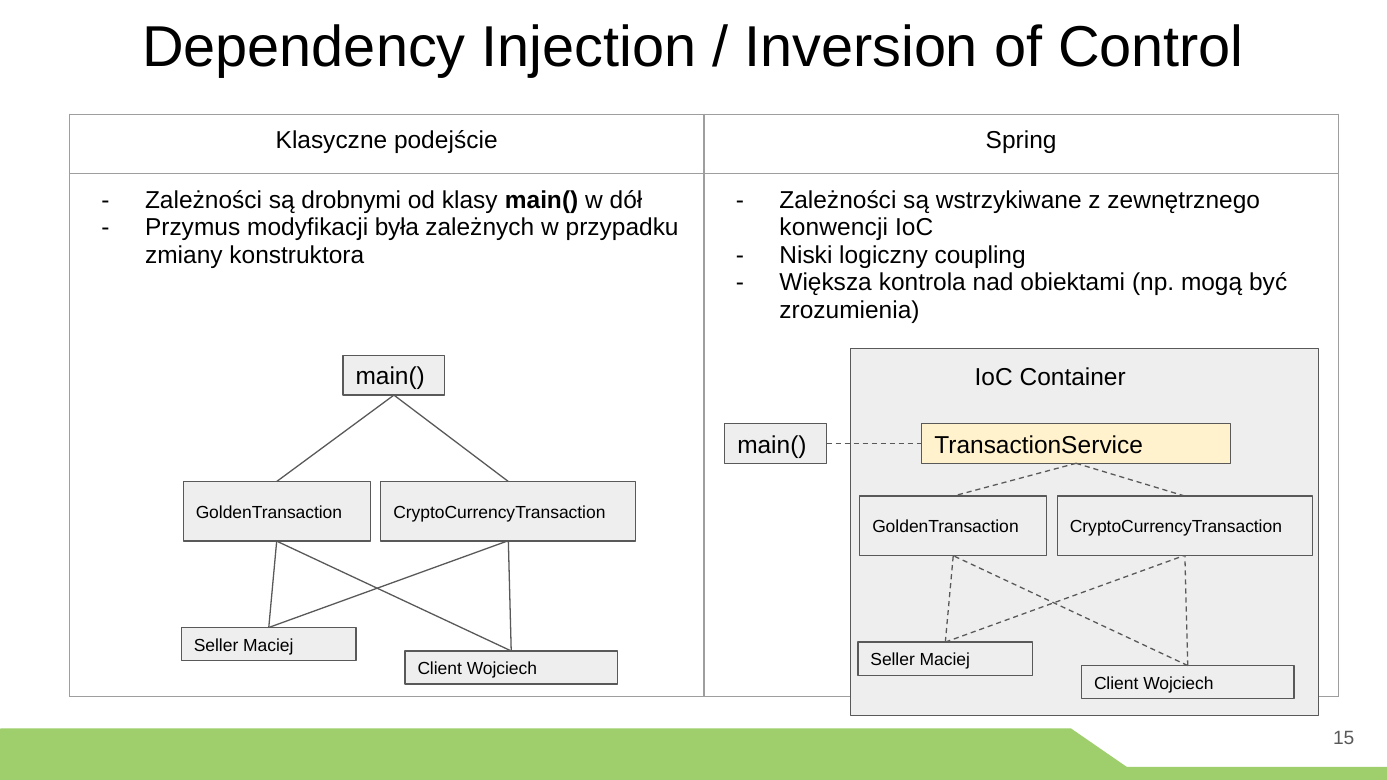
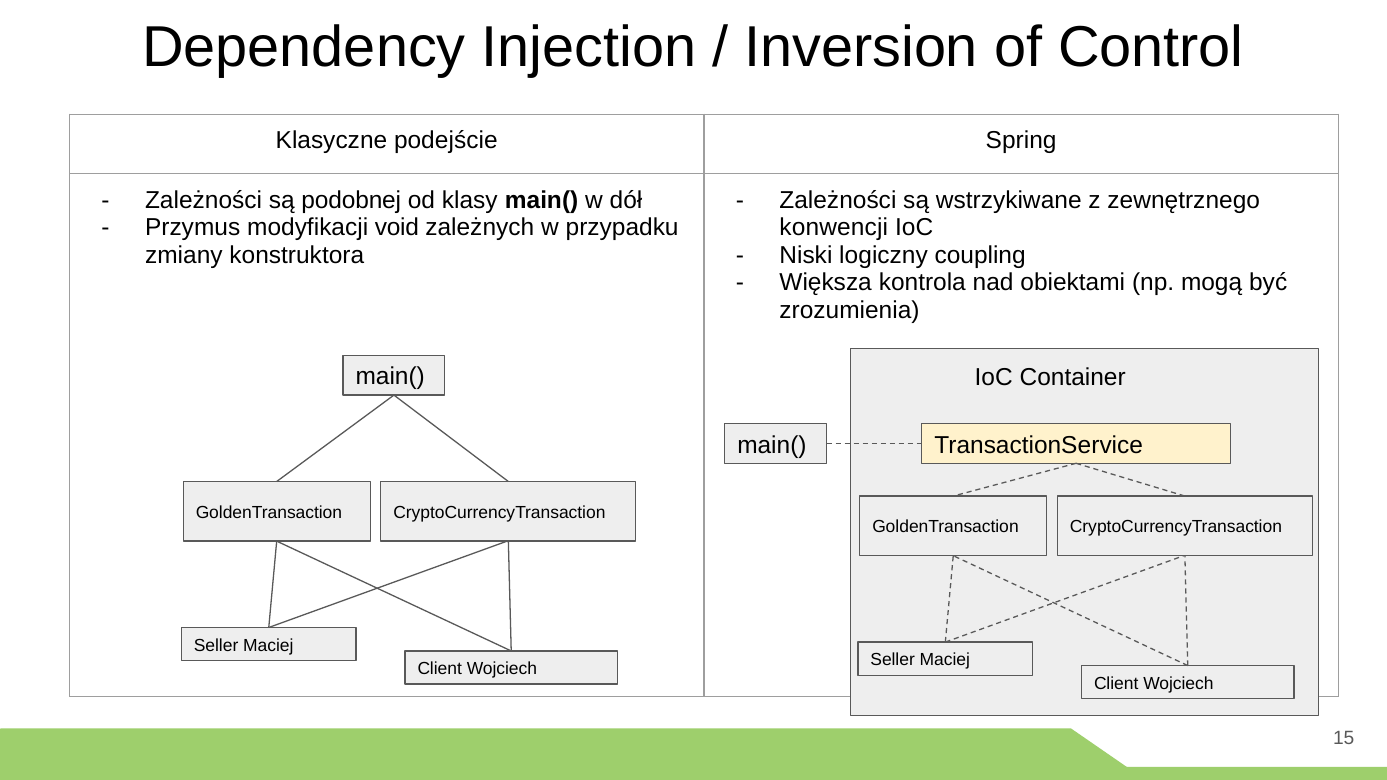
drobnymi: drobnymi -> podobnej
była: była -> void
